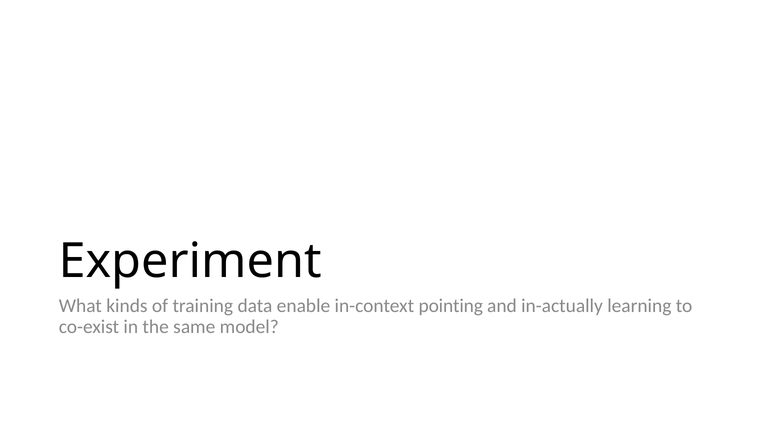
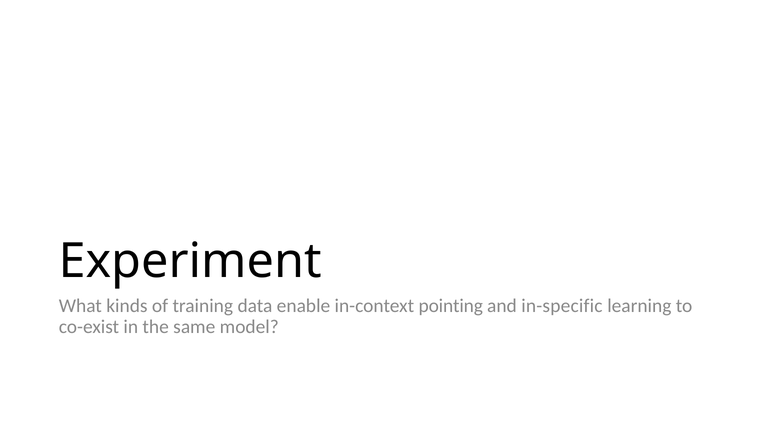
in-actually: in-actually -> in-specific
